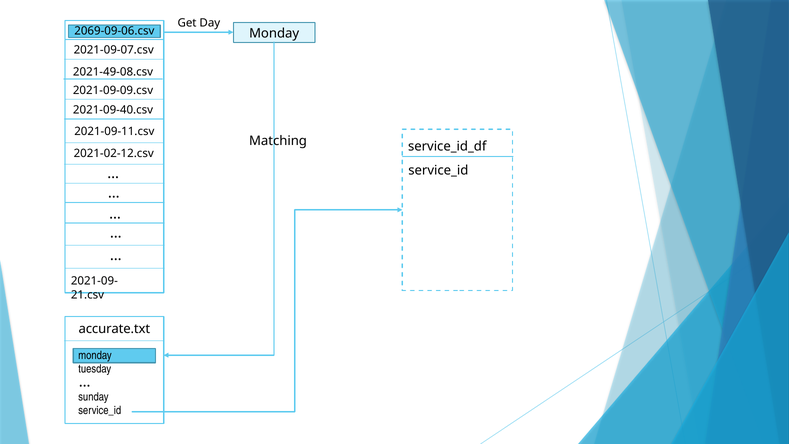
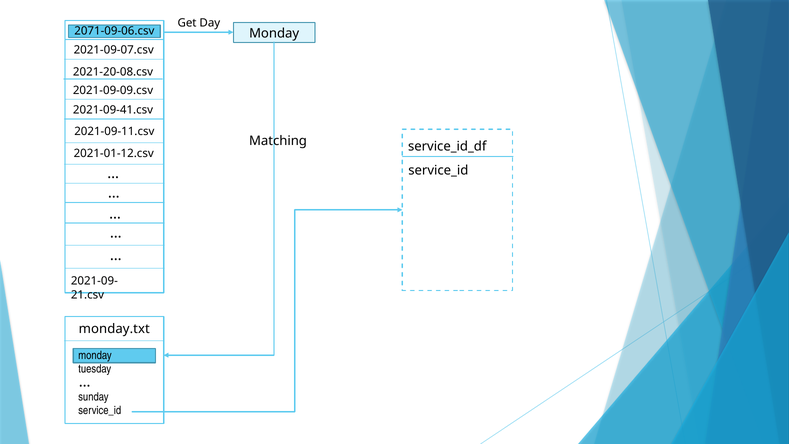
2069-09-06.csv: 2069-09-06.csv -> 2071-09-06.csv
2021-49-08.csv: 2021-49-08.csv -> 2021-20-08.csv
2021-09-40.csv: 2021-09-40.csv -> 2021-09-41.csv
2021-02-12.csv: 2021-02-12.csv -> 2021-01-12.csv
accurate.txt: accurate.txt -> monday.txt
